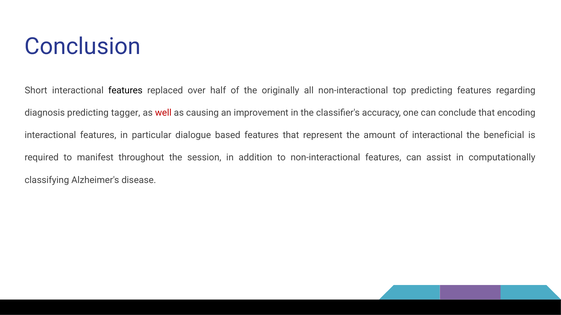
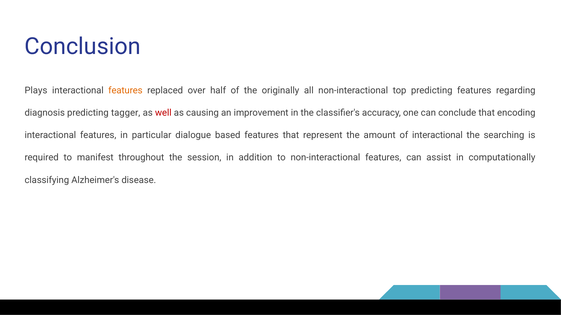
Short: Short -> Plays
features at (125, 90) colour: black -> orange
beneficial: beneficial -> searching
